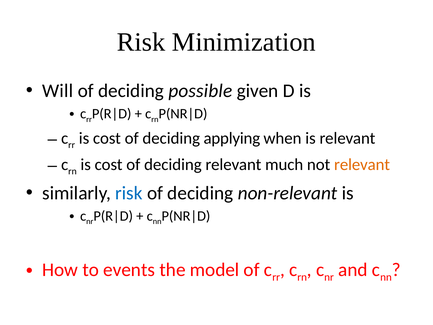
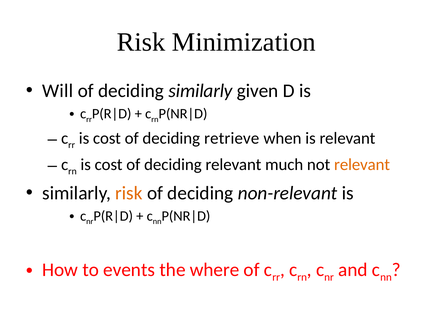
deciding possible: possible -> similarly
applying: applying -> retrieve
risk at (129, 193) colour: blue -> orange
model: model -> where
